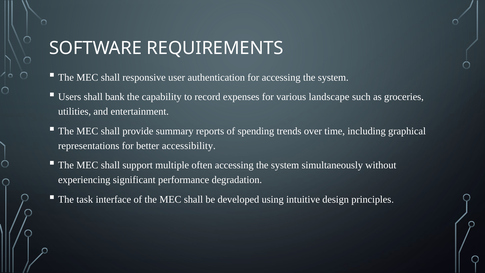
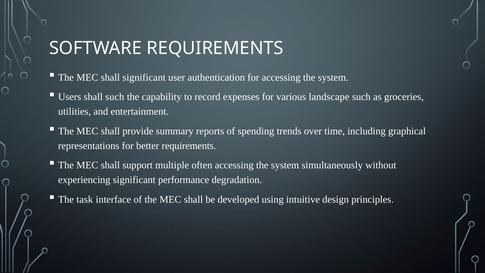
shall responsive: responsive -> significant
shall bank: bank -> such
better accessibility: accessibility -> requirements
